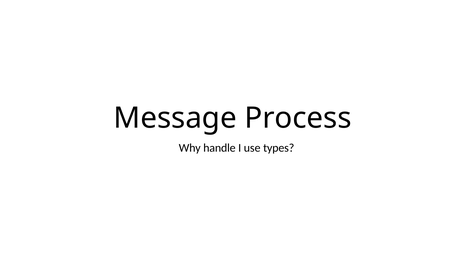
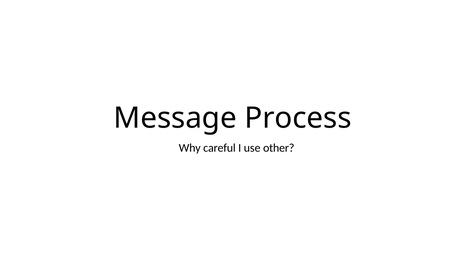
handle: handle -> careful
types: types -> other
